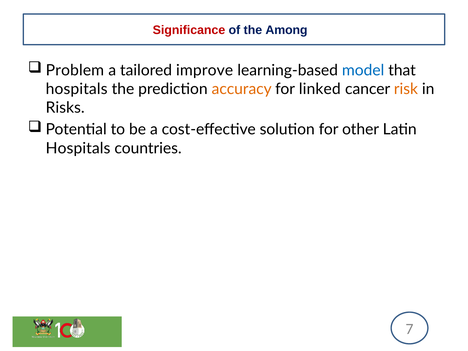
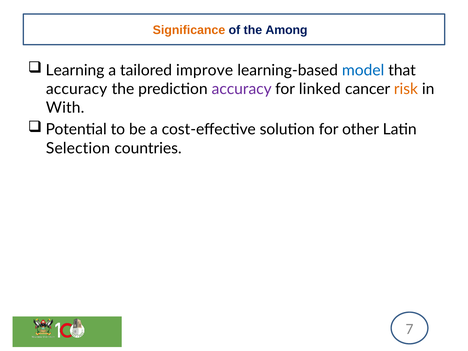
Significance colour: red -> orange
Problem: Problem -> Learning
hospitals at (77, 89): hospitals -> accuracy
accuracy at (242, 89) colour: orange -> purple
Risks: Risks -> With
Hospitals at (78, 148): Hospitals -> Selection
